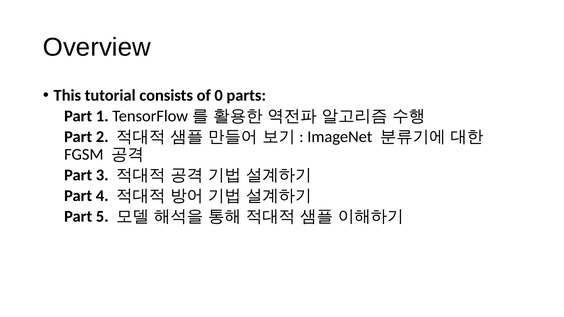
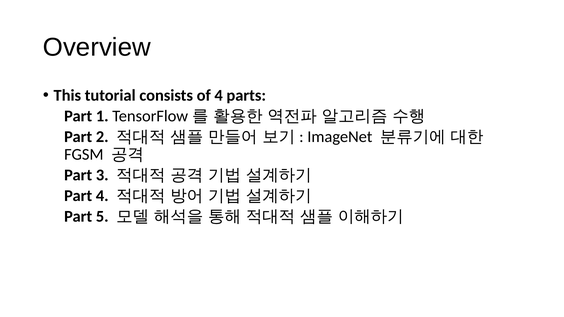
of 0: 0 -> 4
